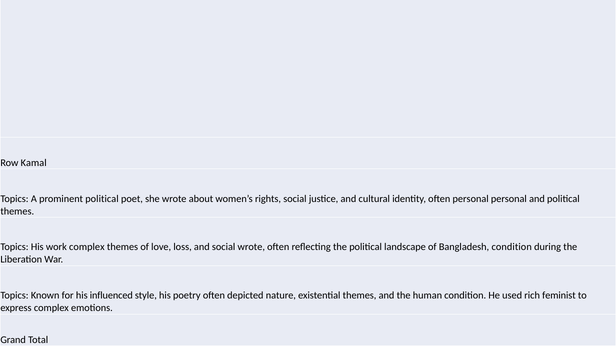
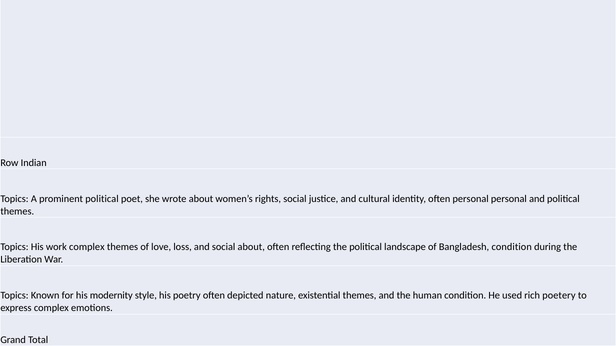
Kamal: Kamal -> Indian
social wrote: wrote -> about
influenced: influenced -> modernity
feminist: feminist -> poetery
